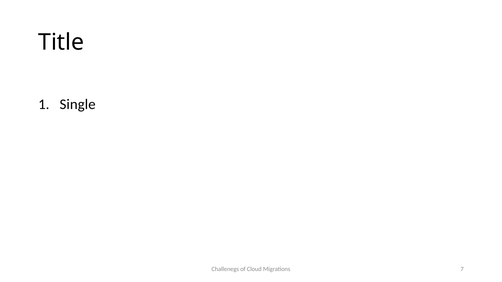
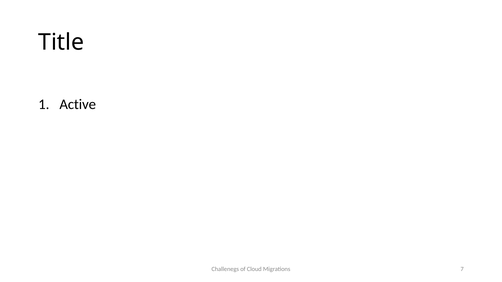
Single: Single -> Active
